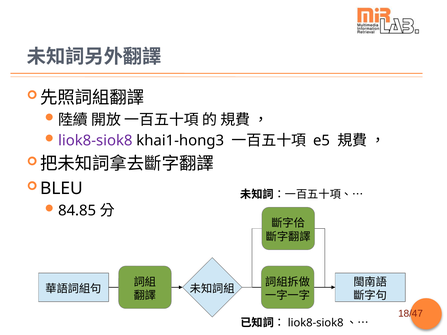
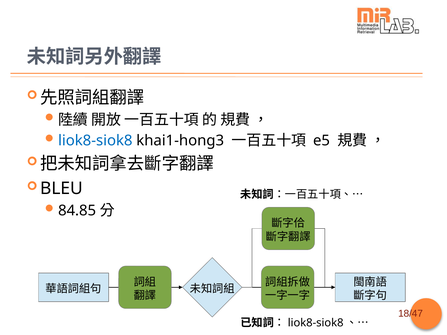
liok8-siok8 colour: purple -> blue
